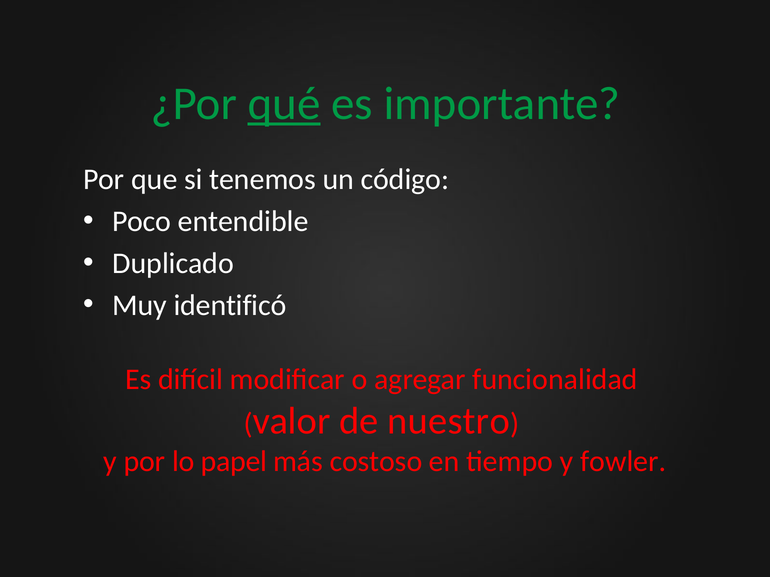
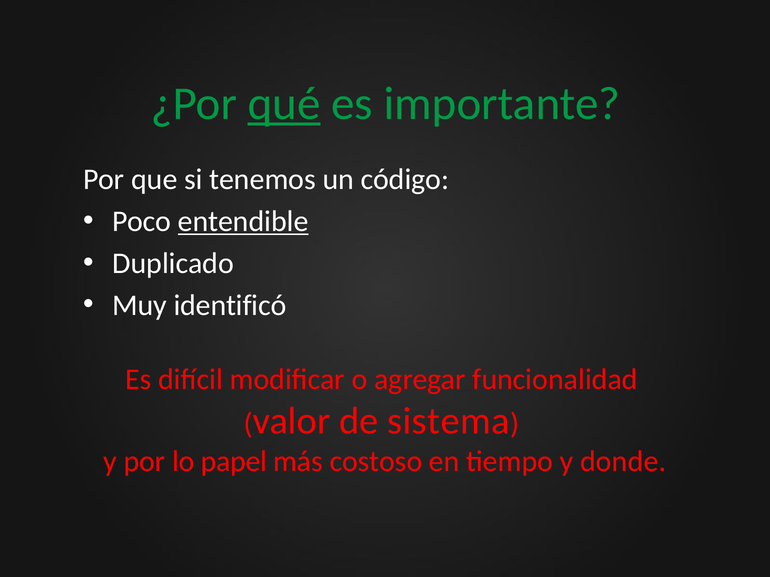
entendible underline: none -> present
nuestro: nuestro -> sistema
fowler: fowler -> donde
